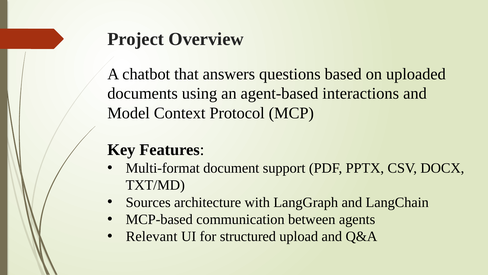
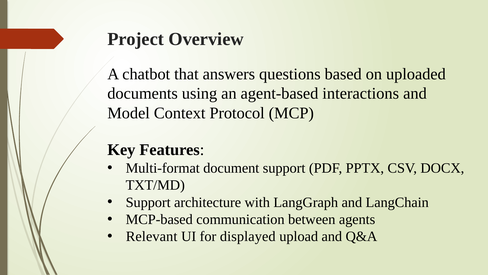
Sources at (148, 202): Sources -> Support
structured: structured -> displayed
